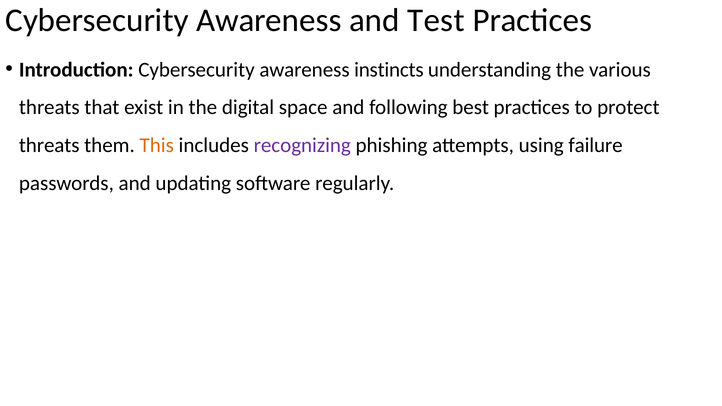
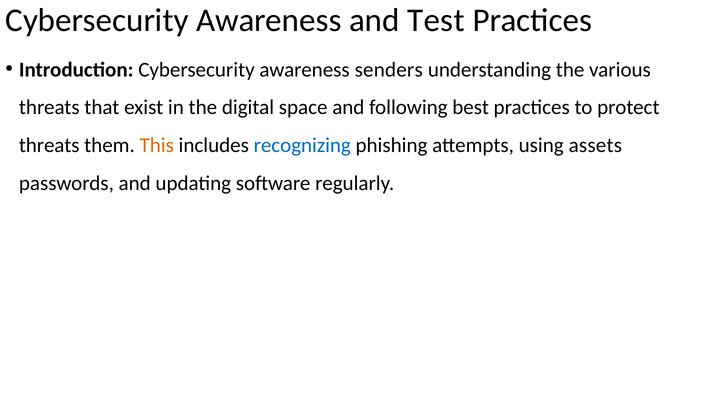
instincts: instincts -> senders
recognizing colour: purple -> blue
failure: failure -> assets
